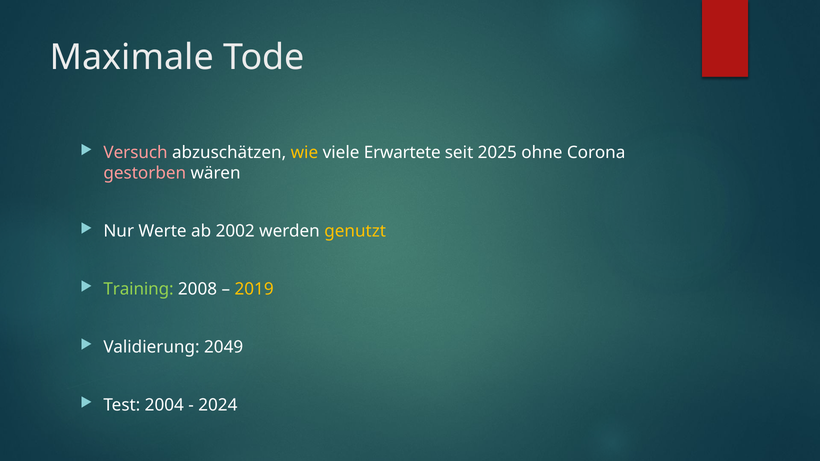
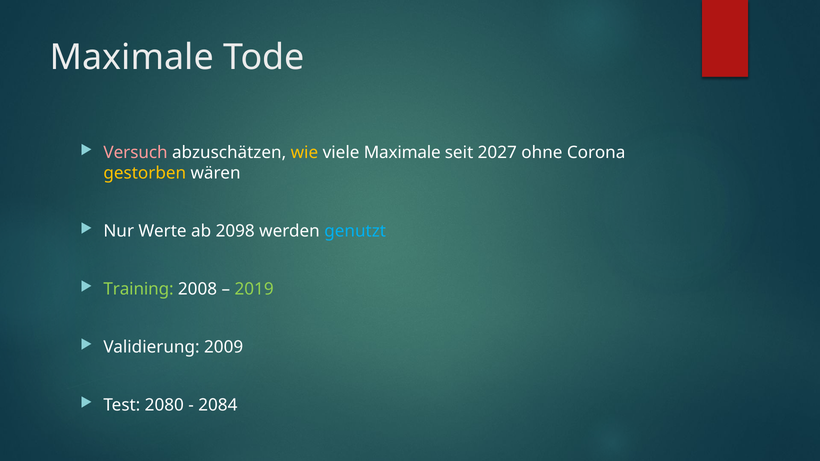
viele Erwartete: Erwartete -> Maximale
2025: 2025 -> 2027
gestorben colour: pink -> yellow
2002: 2002 -> 2098
genutzt colour: yellow -> light blue
2019 colour: yellow -> light green
2049: 2049 -> 2009
2004: 2004 -> 2080
2024: 2024 -> 2084
